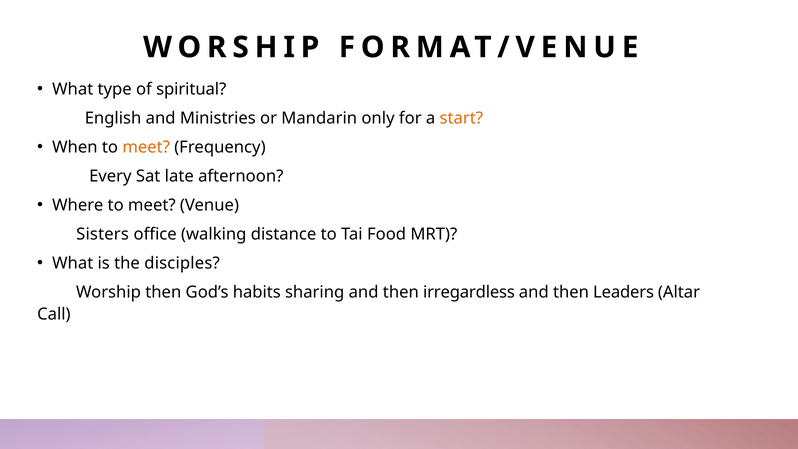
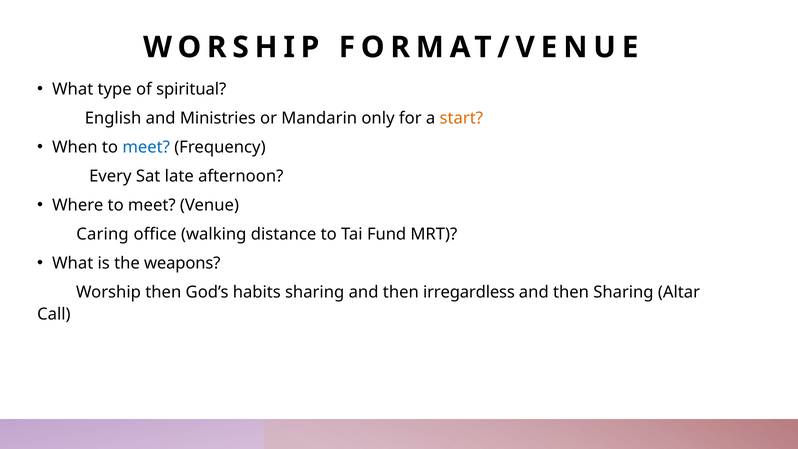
meet at (146, 147) colour: orange -> blue
Sisters: Sisters -> Caring
Food: Food -> Fund
disciples: disciples -> weapons
then Leaders: Leaders -> Sharing
